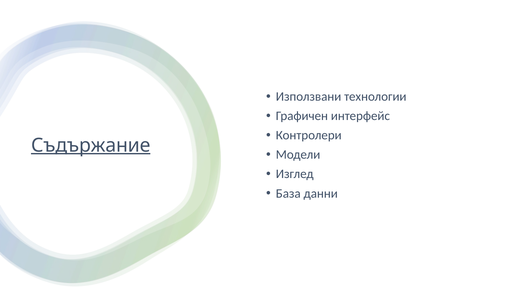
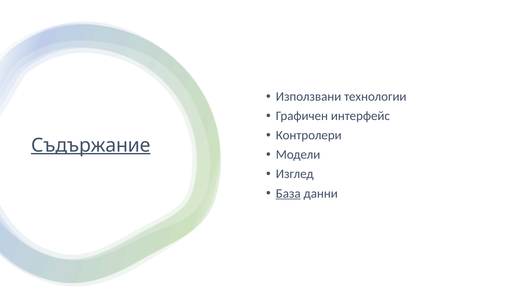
База underline: none -> present
